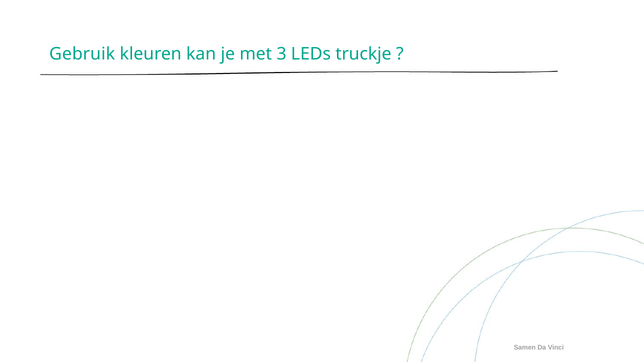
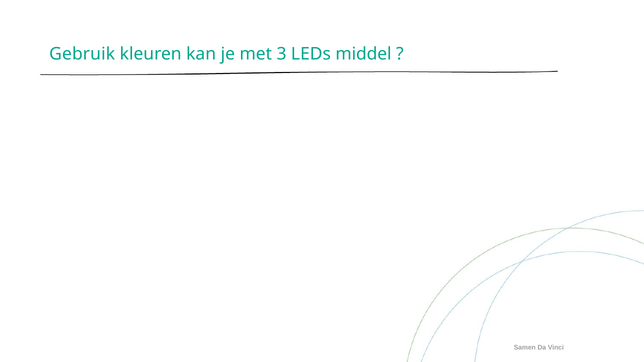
truckje: truckje -> middel
